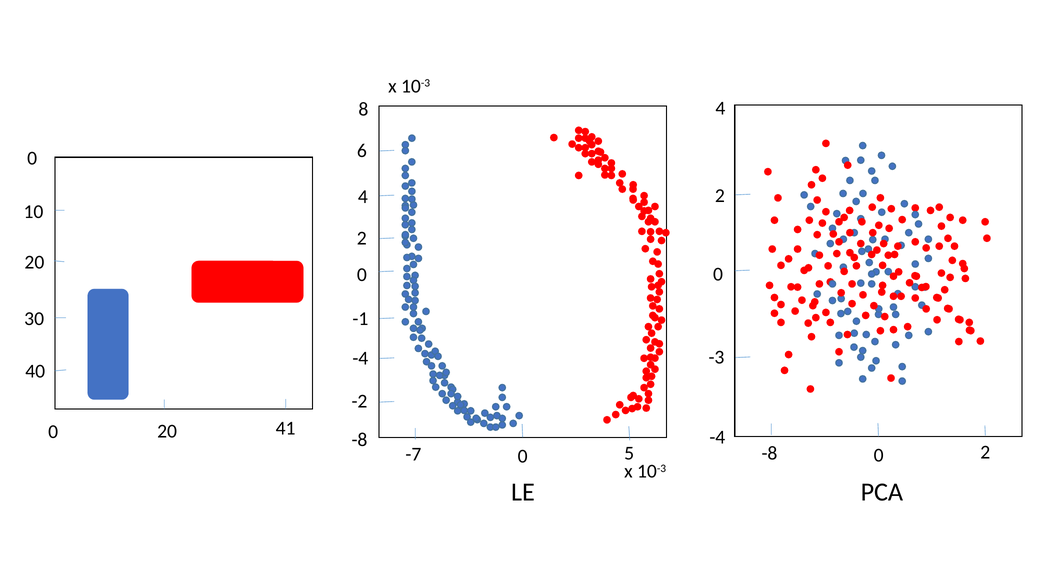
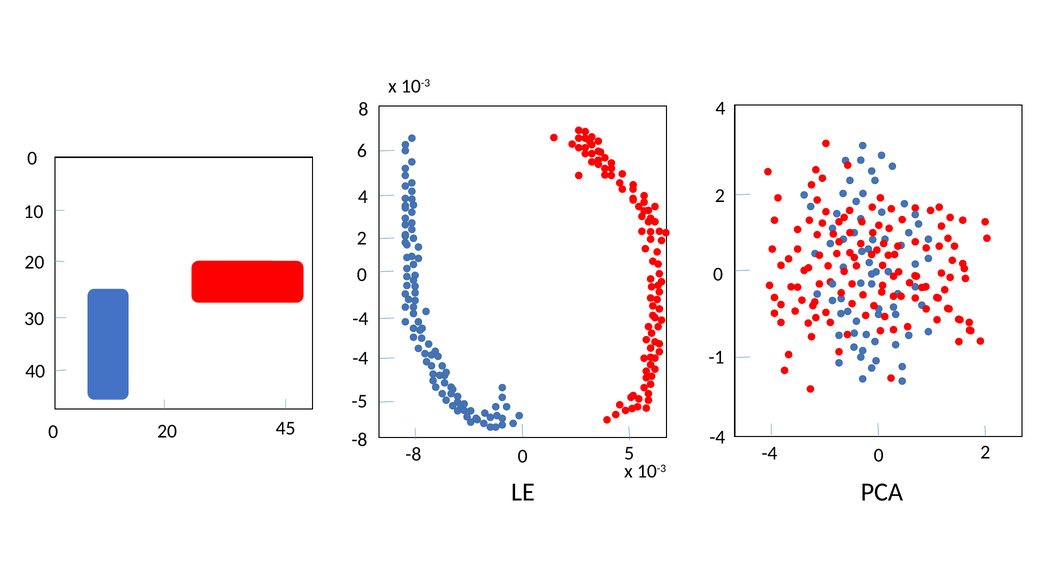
-1 at (360, 319): -1 -> -4
-3: -3 -> -1
-2: -2 -> -5
41: 41 -> 45
-8 at (769, 454): -8 -> -4
-7 at (413, 455): -7 -> -8
